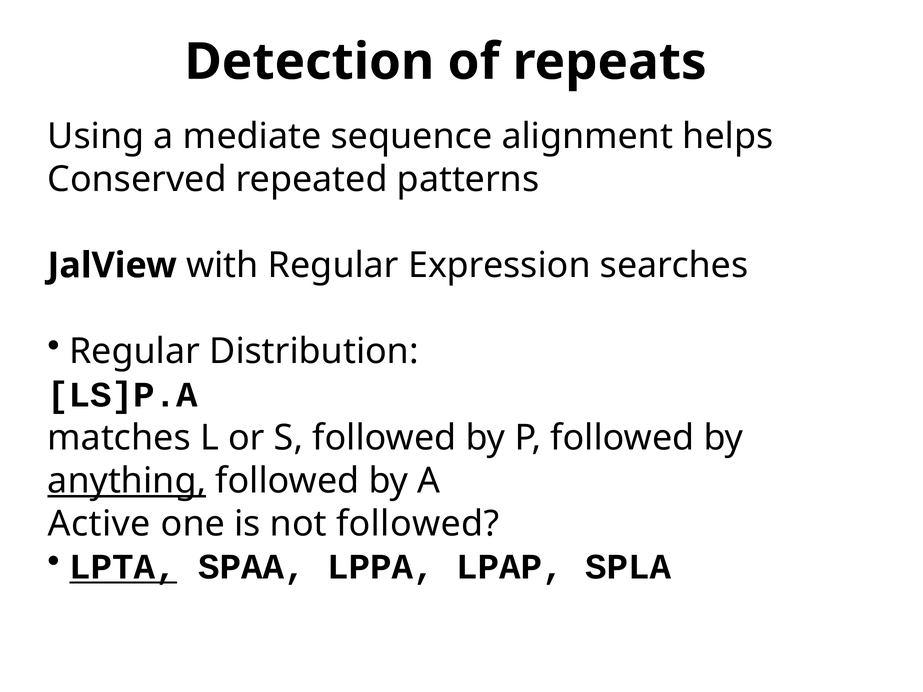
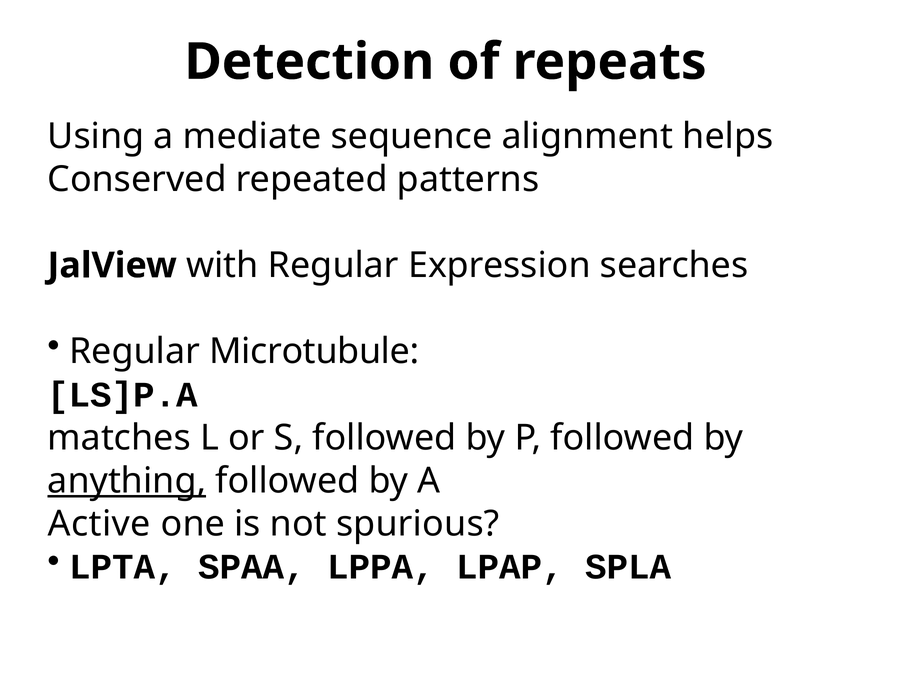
Distribution: Distribution -> Microtubule
not followed: followed -> spurious
LPTA underline: present -> none
